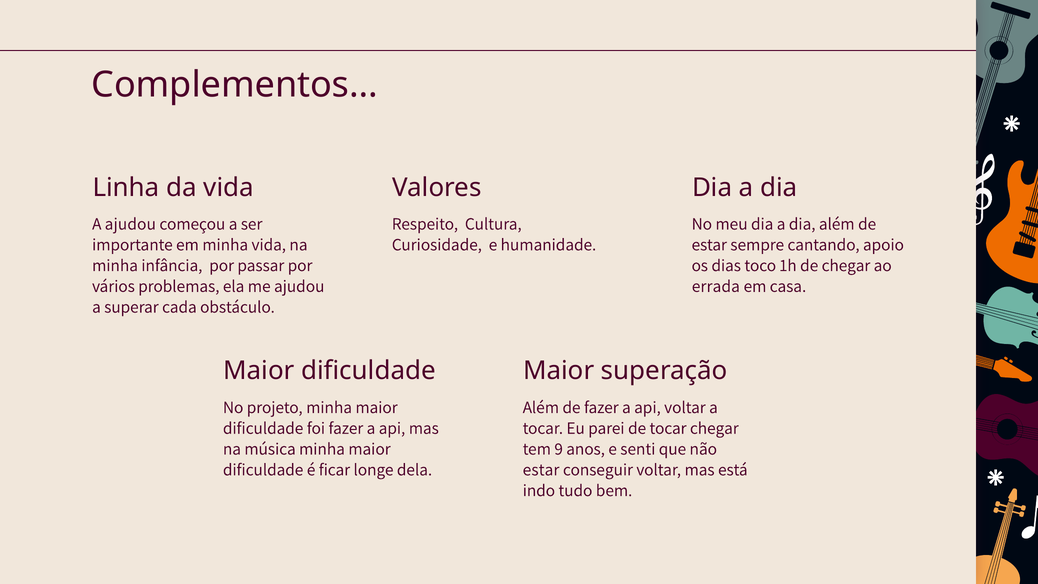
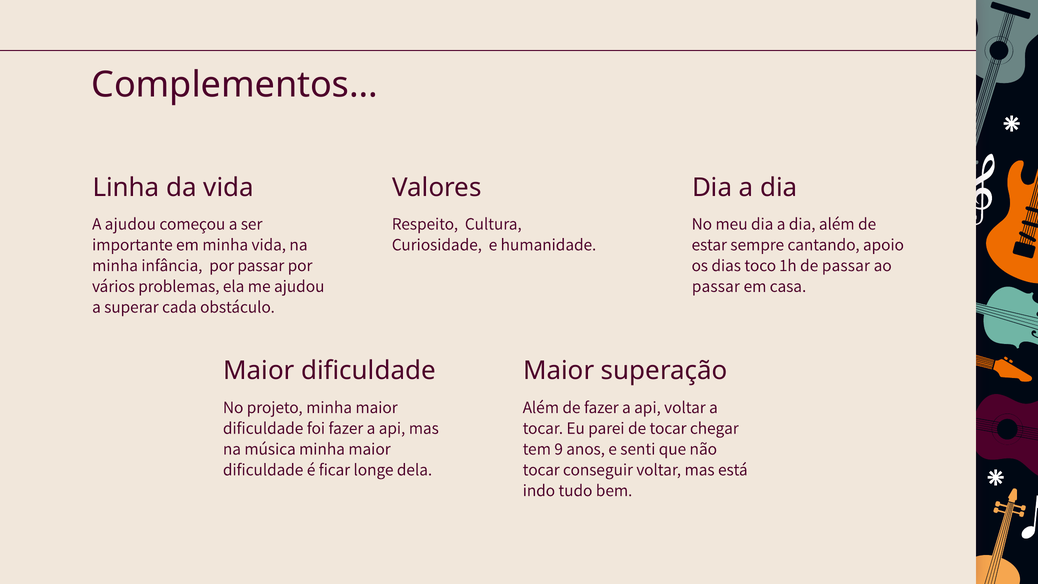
de chegar: chegar -> passar
errada at (716, 286): errada -> passar
estar at (541, 470): estar -> tocar
